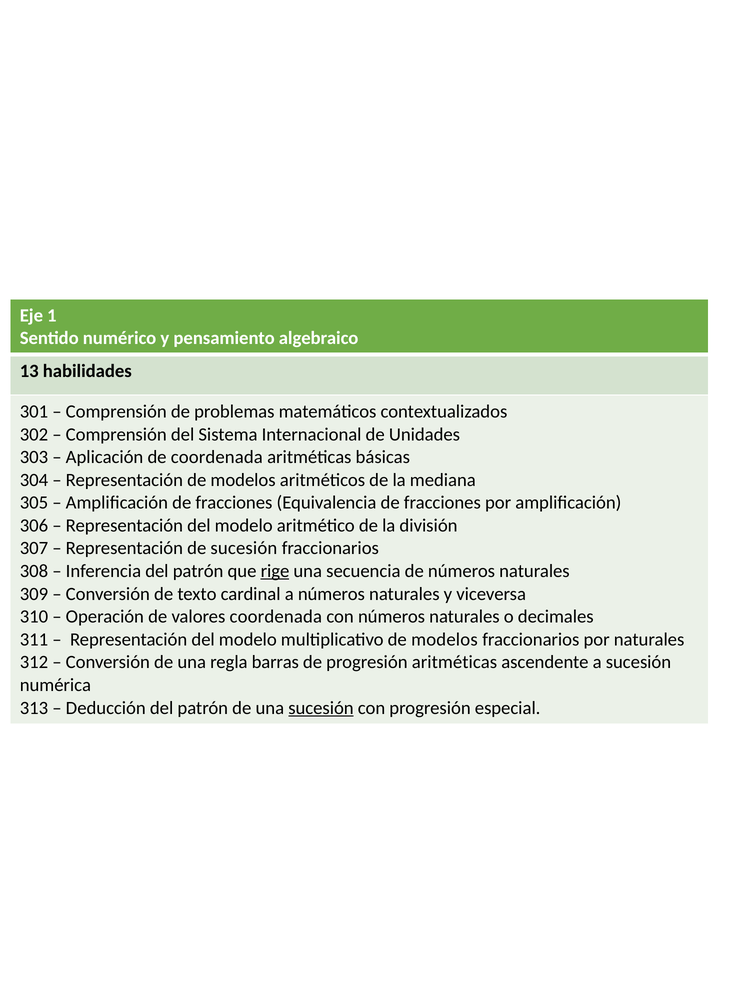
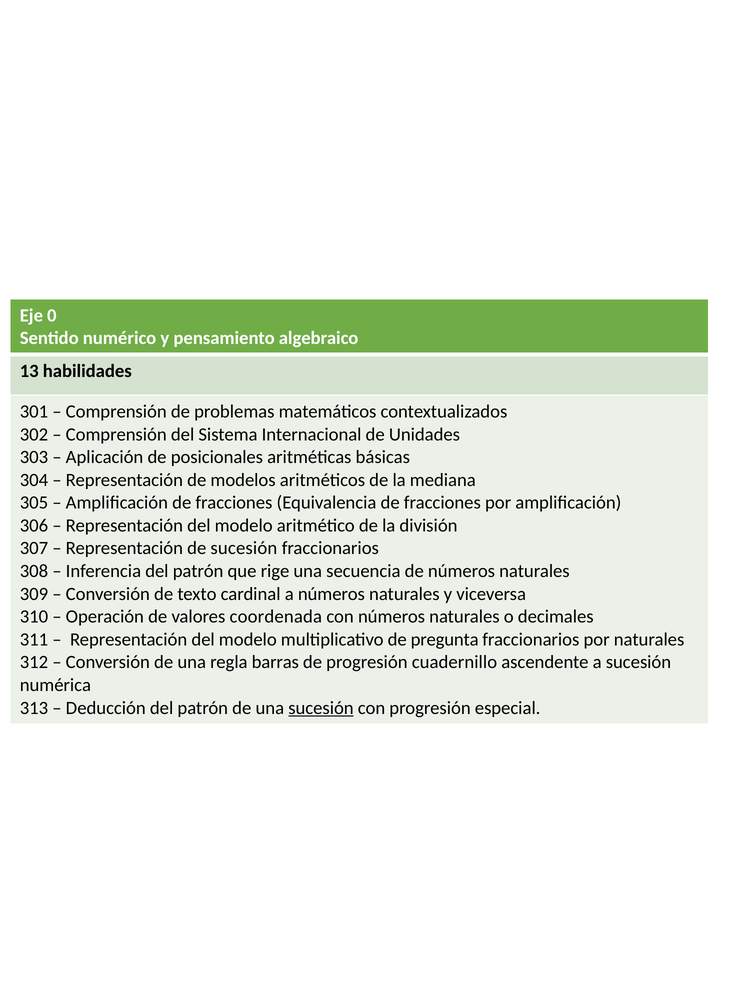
1: 1 -> 0
de coordenada: coordenada -> posicionales
rige underline: present -> none
multiplicativo de modelos: modelos -> pregunta
progresión aritméticas: aritméticas -> cuadernillo
